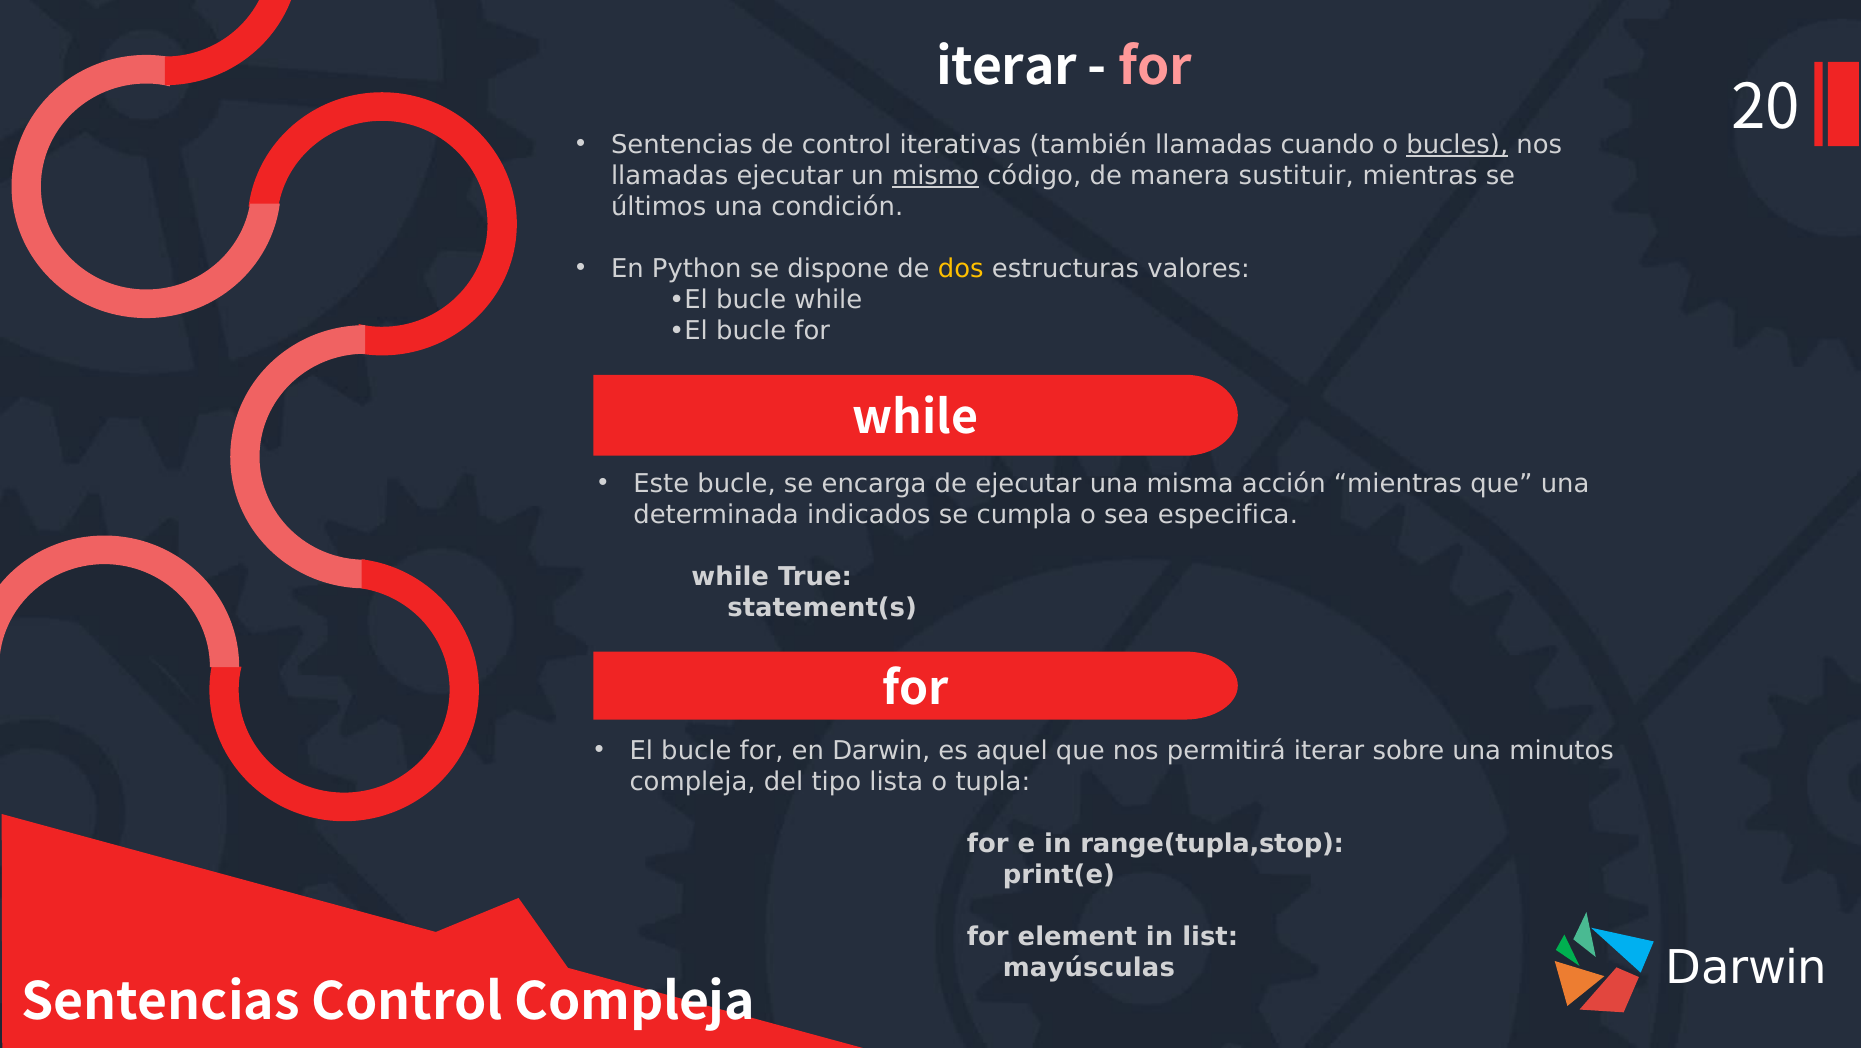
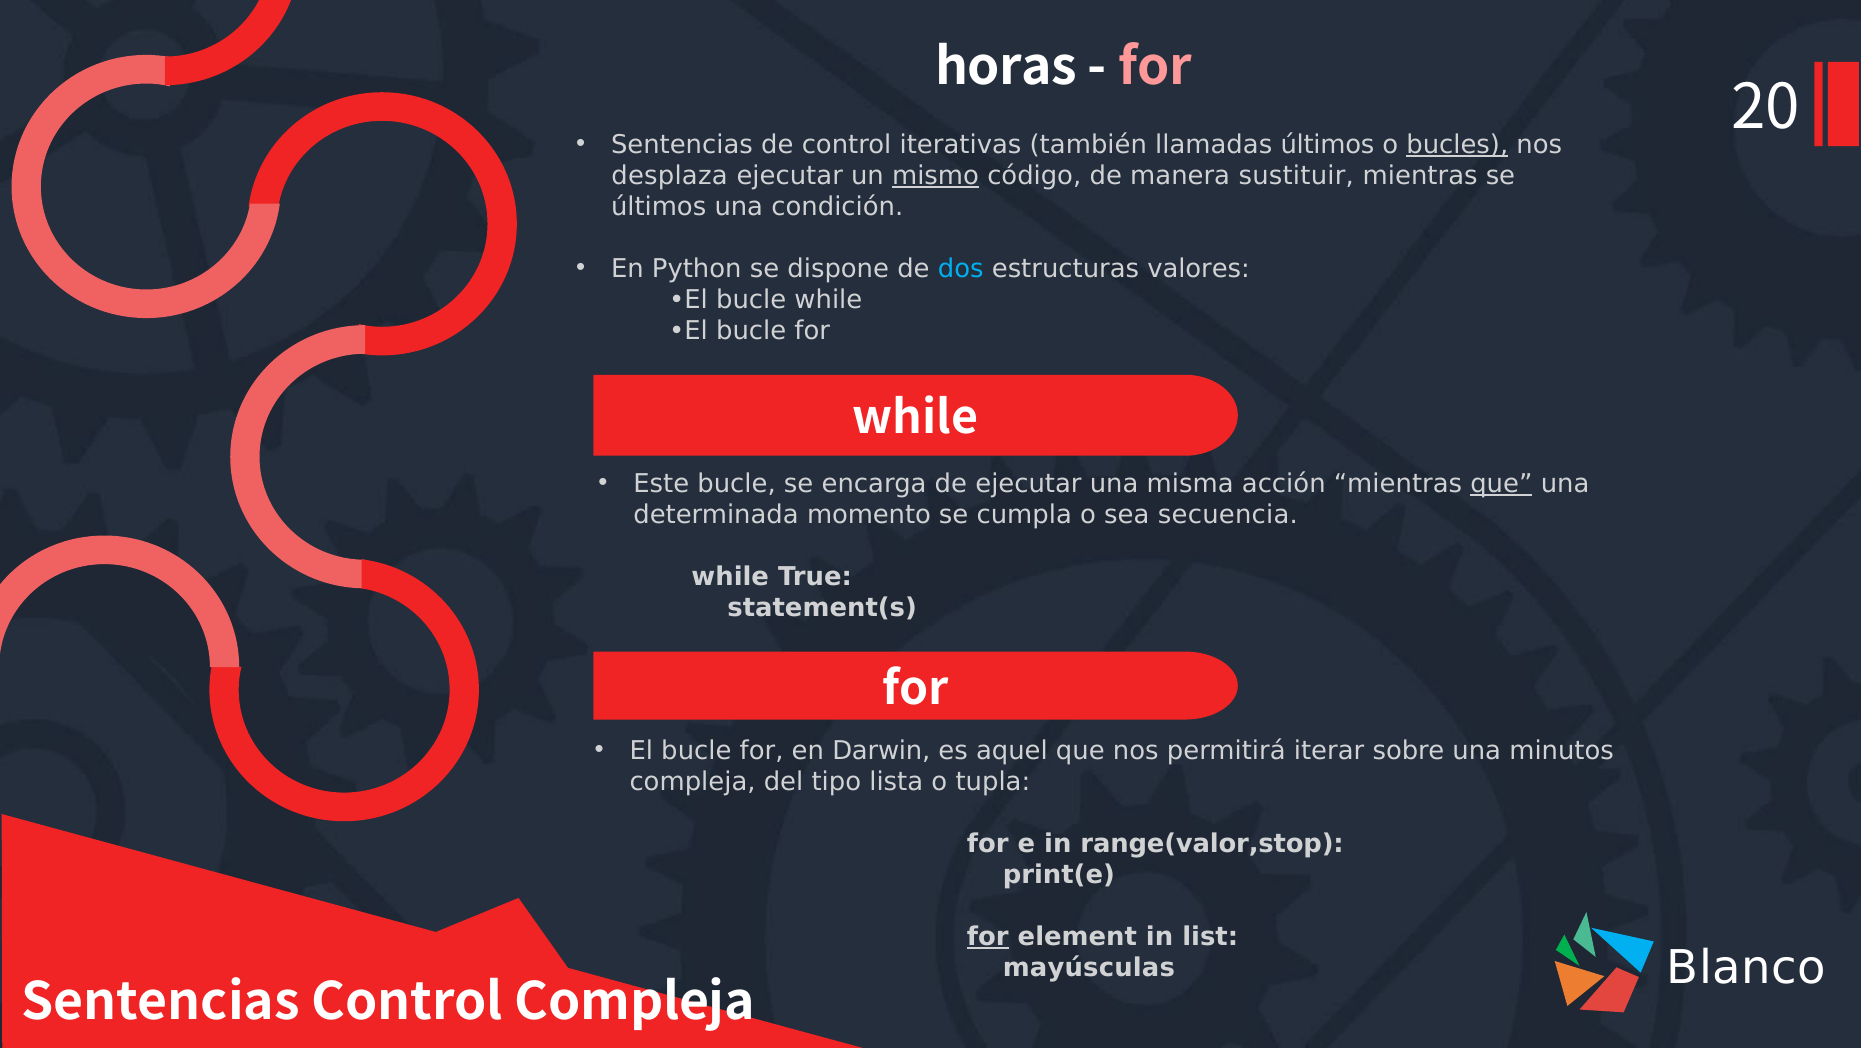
iterar at (1006, 67): iterar -> horas
llamadas cuando: cuando -> últimos
llamadas at (670, 176): llamadas -> desplaza
dos colour: yellow -> light blue
que at (1501, 484) underline: none -> present
indicados: indicados -> momento
especifica: especifica -> secuencia
range(tupla,stop: range(tupla,stop -> range(valor,stop
for at (988, 937) underline: none -> present
Darwin at (1747, 968): Darwin -> Blanco
